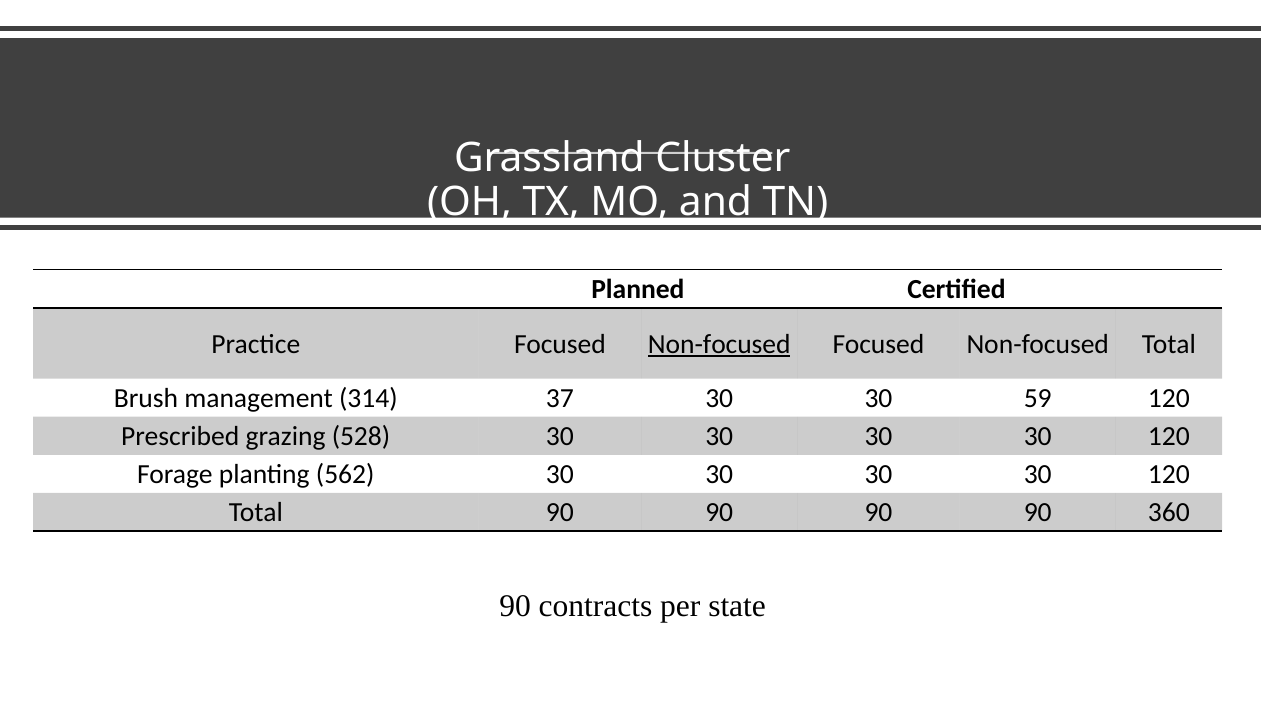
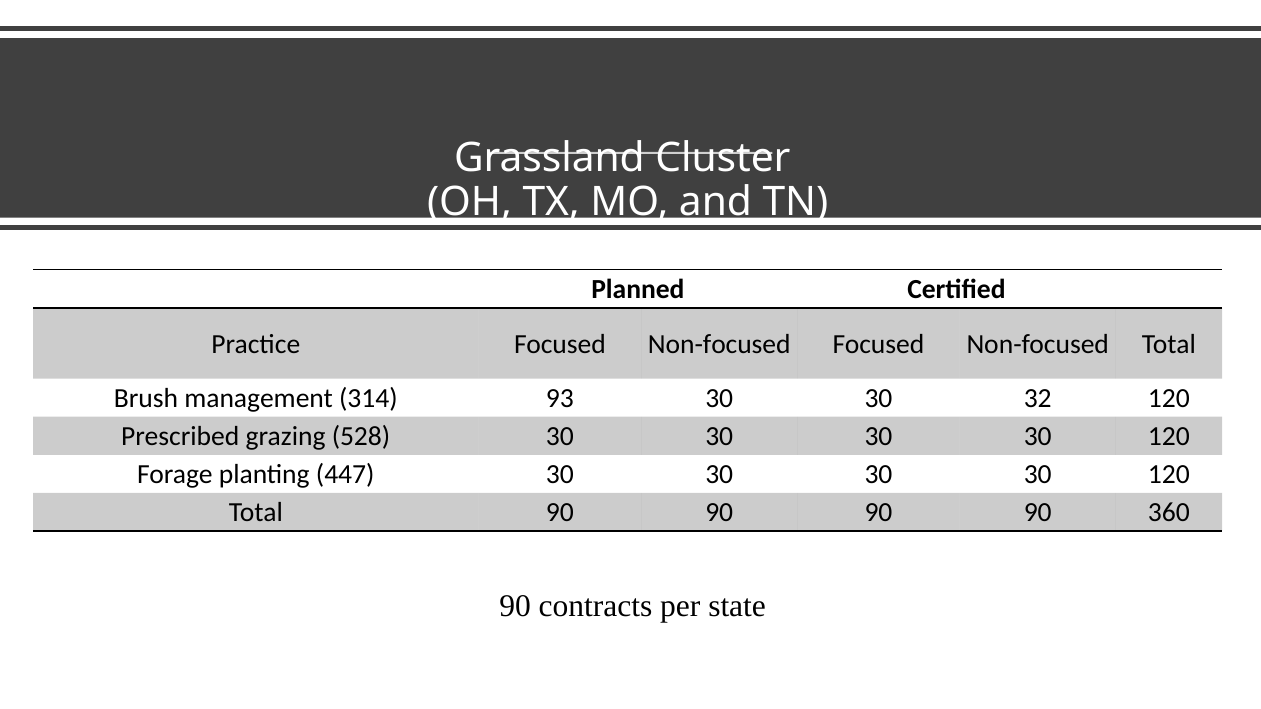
Non-focused at (719, 344) underline: present -> none
37: 37 -> 93
59: 59 -> 32
562: 562 -> 447
